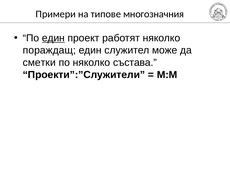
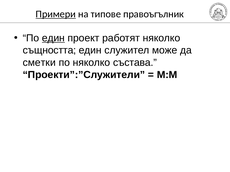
Примери underline: none -> present
многозначния: многозначния -> правоъгълник
пораждащ: пораждащ -> същността
